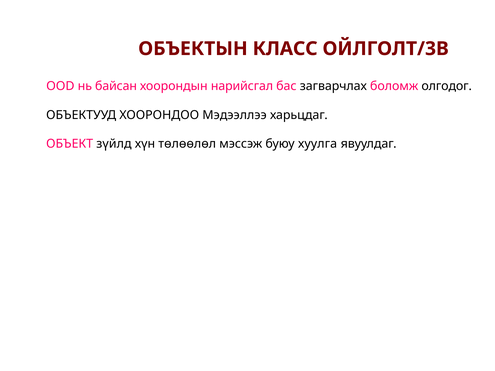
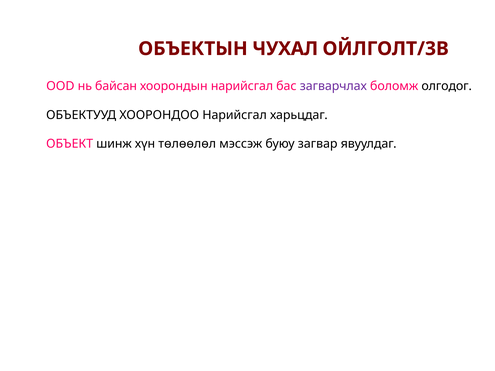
КЛАСС: КЛАСС -> ЧУХАЛ
загварчлах colour: black -> purple
ХООРОНДОО Мэдээллээ: Мэдээллээ -> Нарийсгал
зүйлд: зүйлд -> шинж
хуулга: хуулга -> загвар
